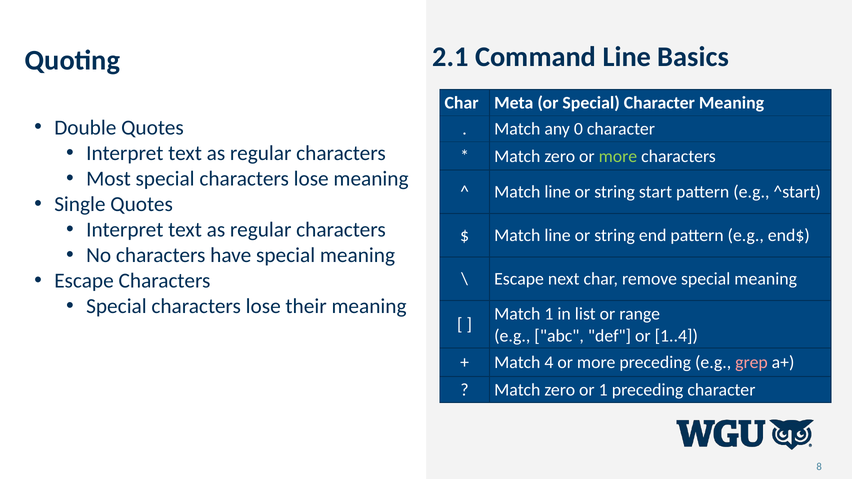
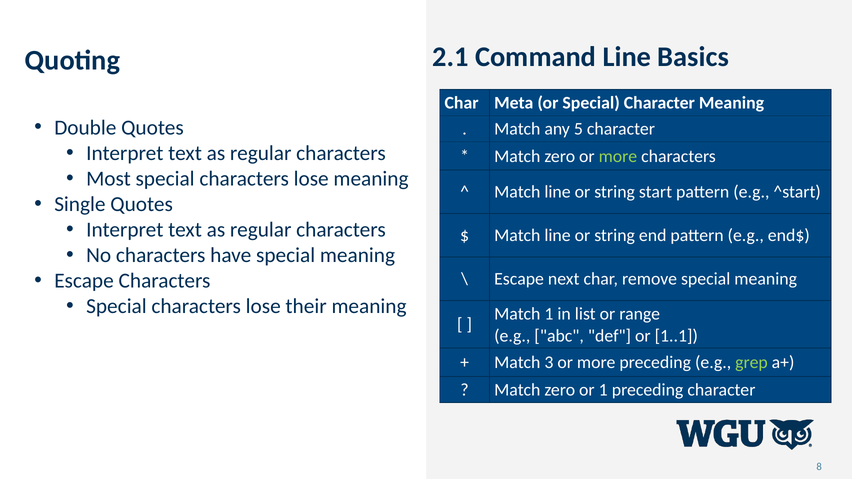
0: 0 -> 5
1..4: 1..4 -> 1..1
4: 4 -> 3
grep colour: pink -> light green
